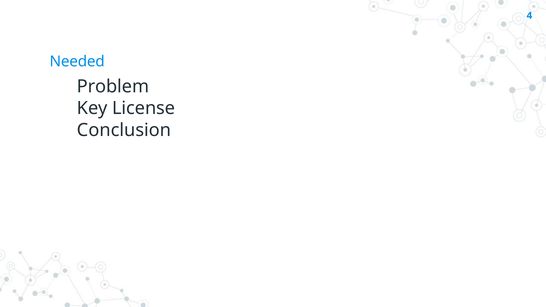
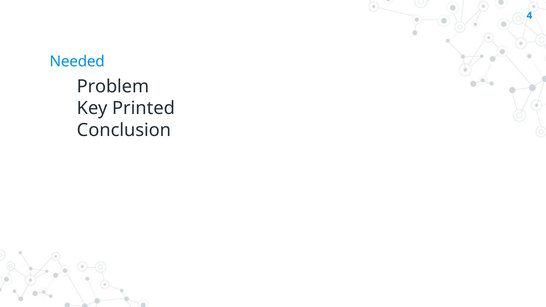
License: License -> Printed
